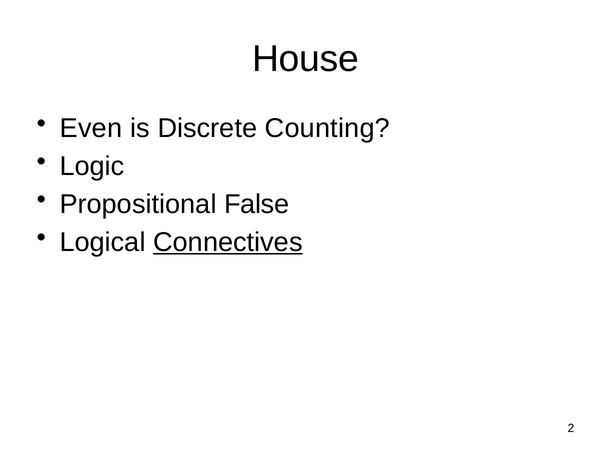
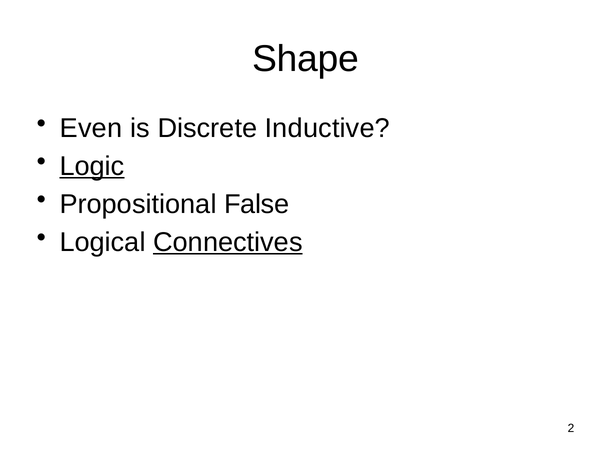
House: House -> Shape
Counting: Counting -> Inductive
Logic underline: none -> present
